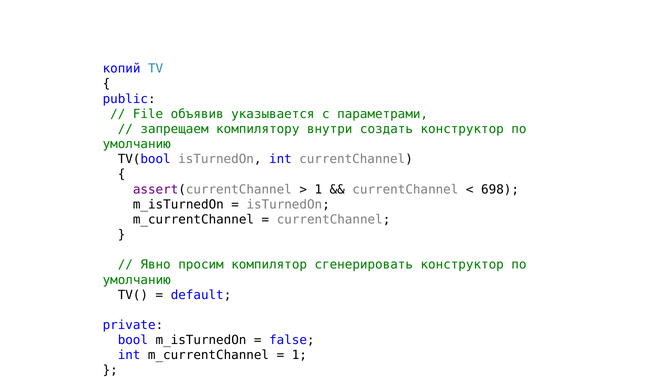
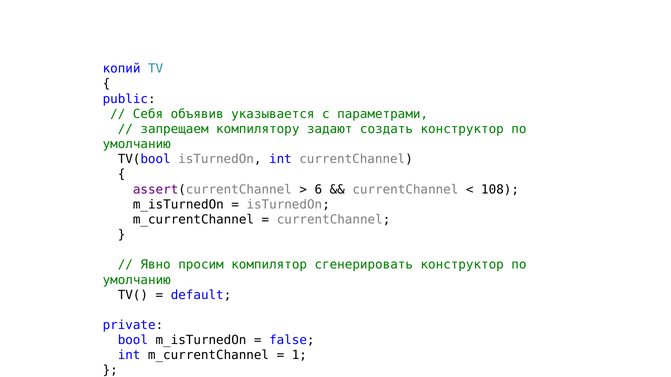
File: File -> Себя
внутри: внутри -> задают
1 at (318, 190): 1 -> 6
698: 698 -> 108
